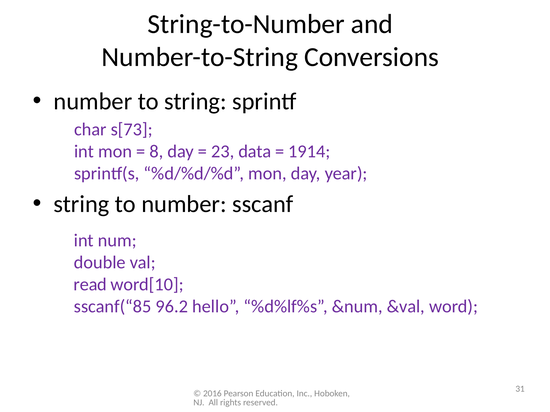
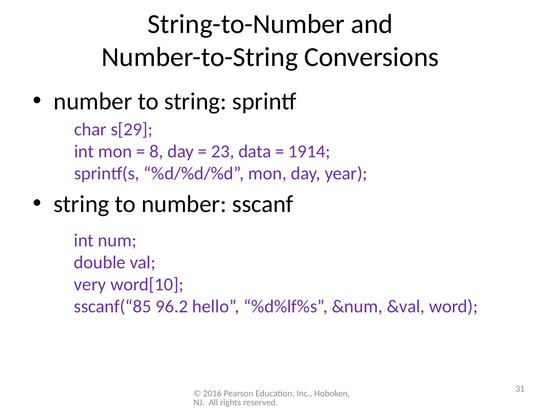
s[73: s[73 -> s[29
read: read -> very
